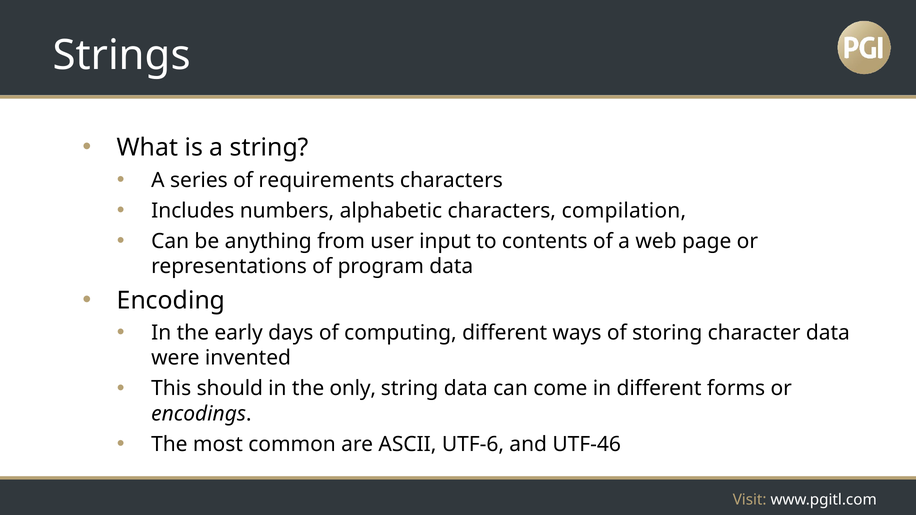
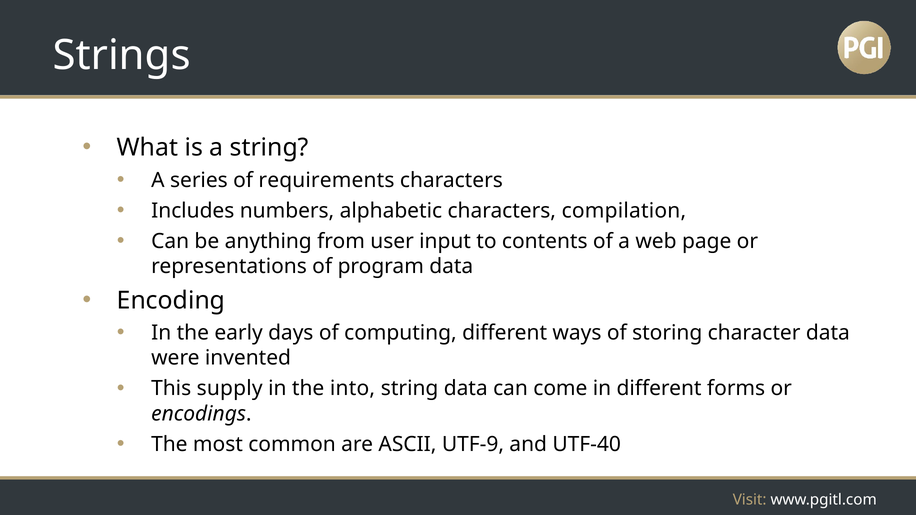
should: should -> supply
only: only -> into
UTF-6: UTF-6 -> UTF-9
UTF-46: UTF-46 -> UTF-40
